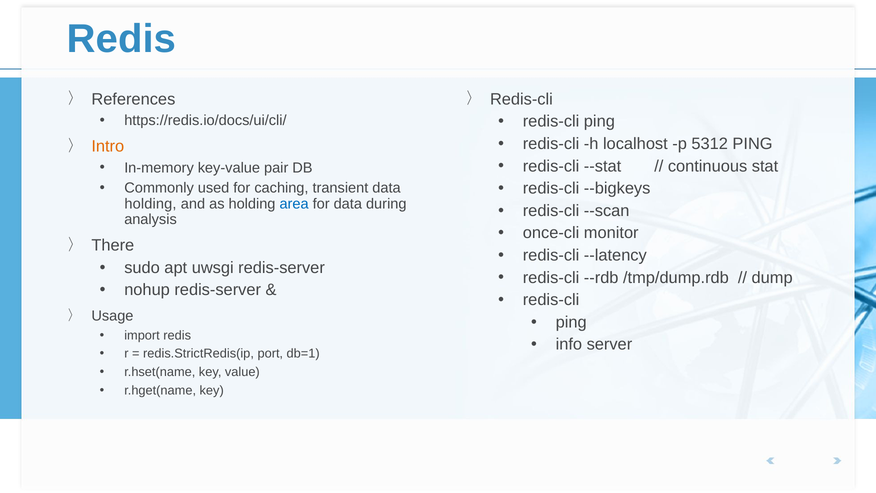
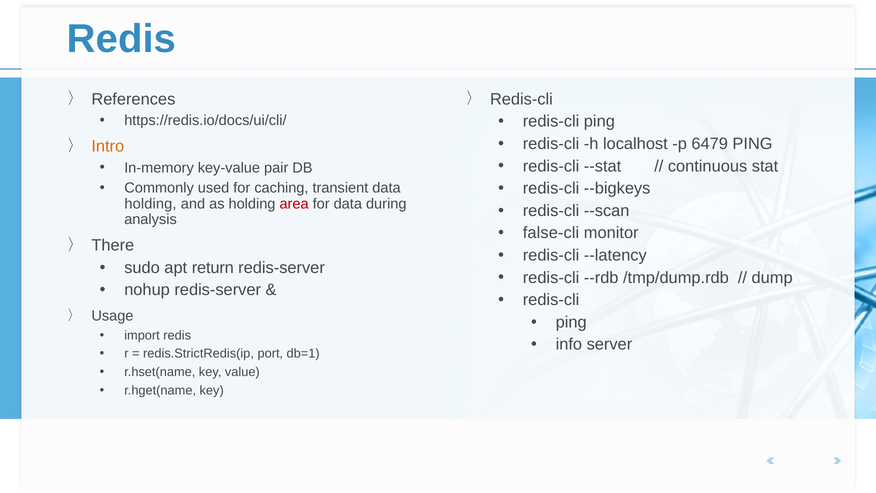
5312: 5312 -> 6479
area colour: blue -> red
once-cli: once-cli -> false-cli
uwsgi: uwsgi -> return
